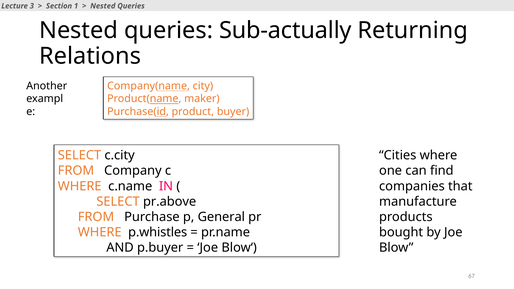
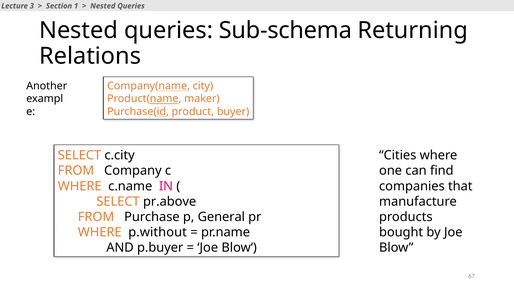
Sub-actually: Sub-actually -> Sub-schema
p.whistles: p.whistles -> p.without
